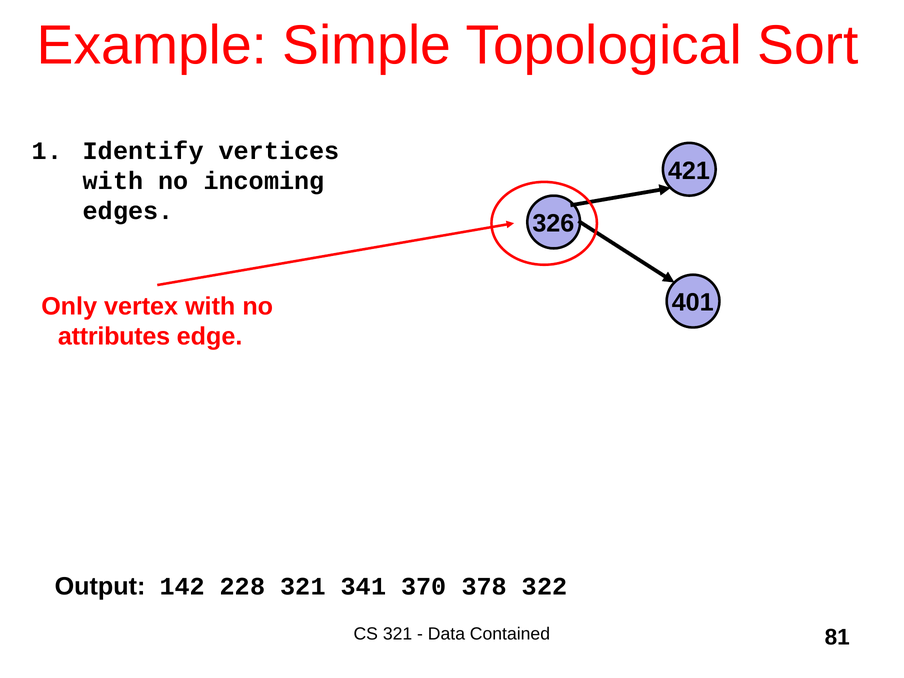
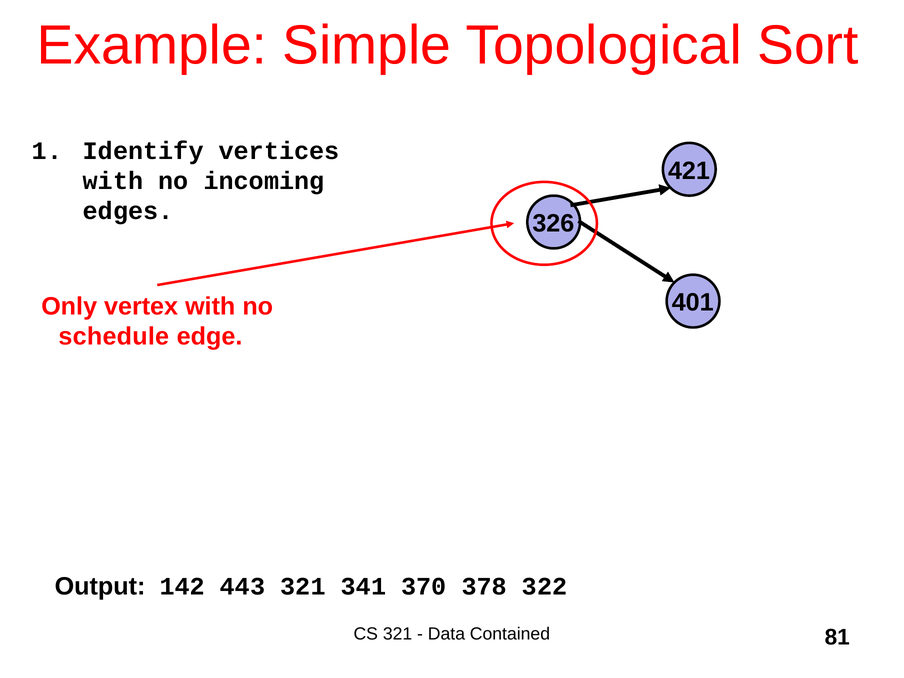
attributes: attributes -> schedule
228: 228 -> 443
